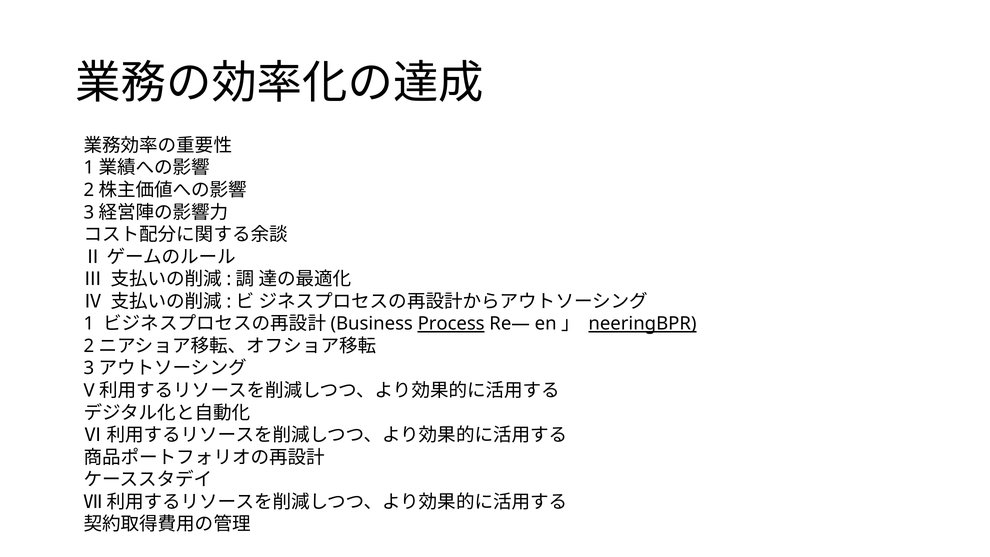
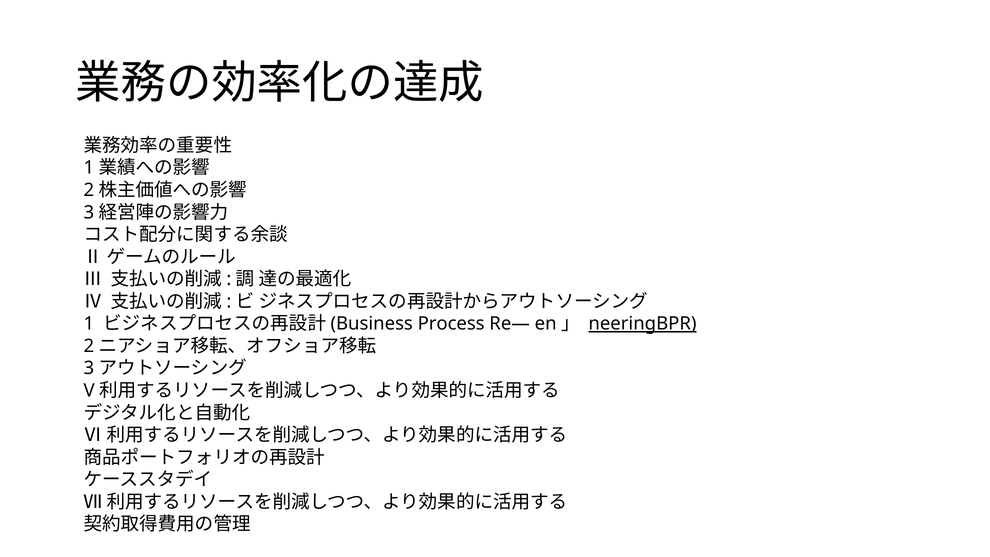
Process underline: present -> none
